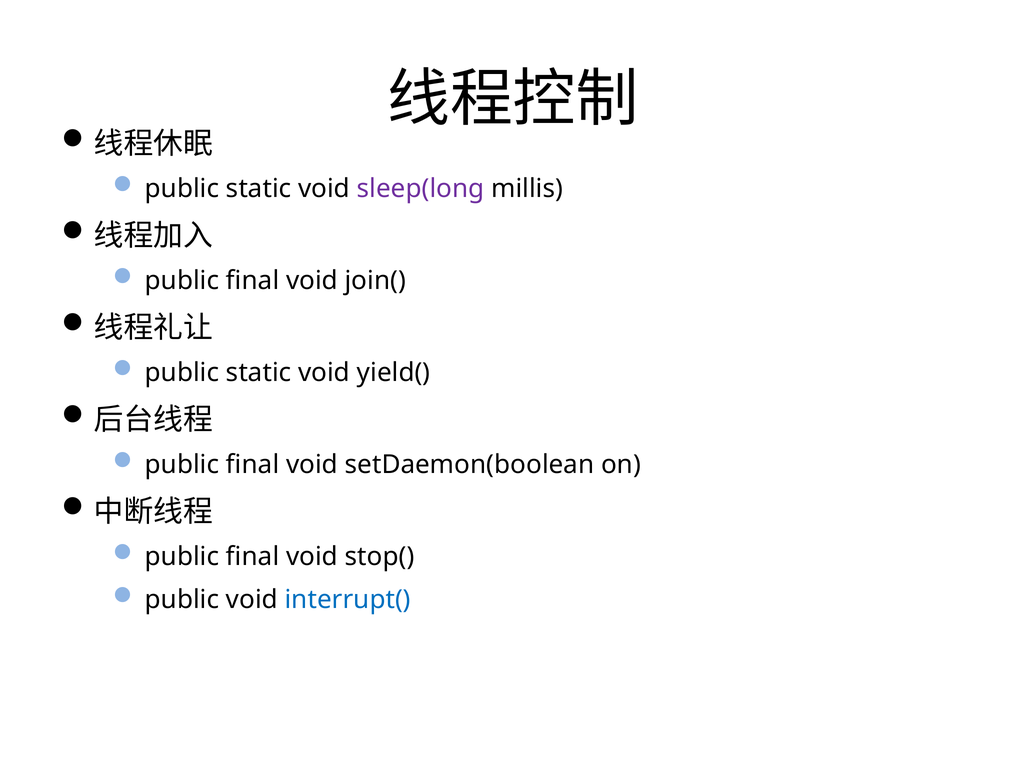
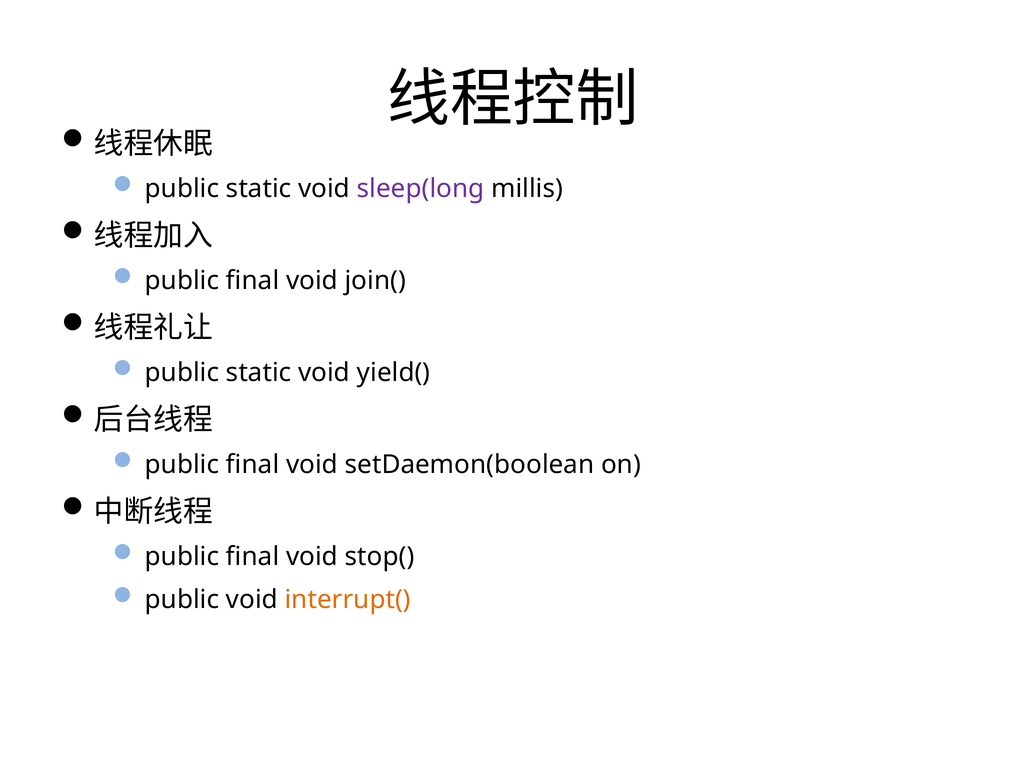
interrupt( colour: blue -> orange
